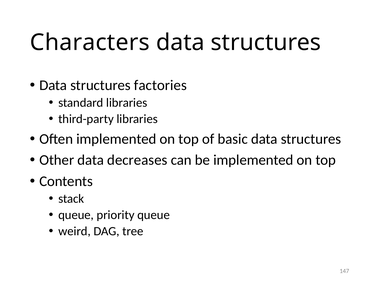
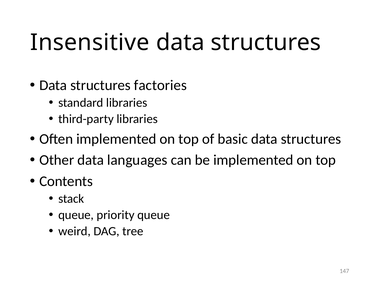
Characters: Characters -> Insensitive
decreases: decreases -> languages
